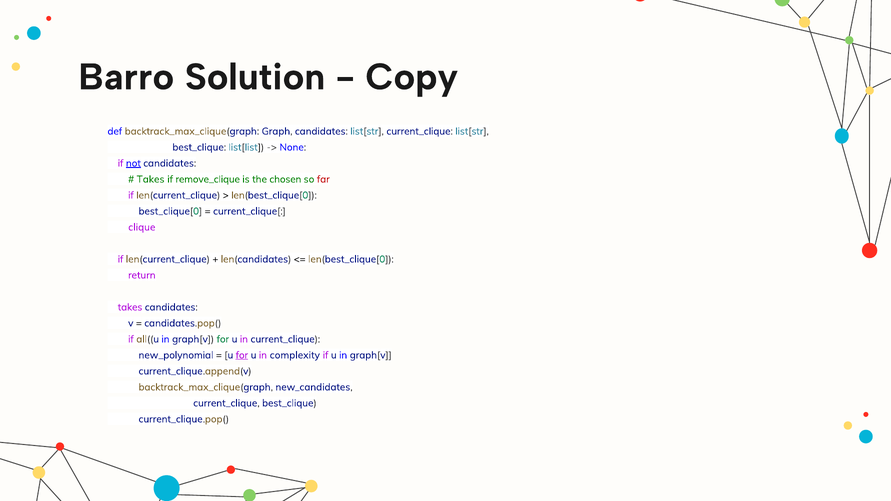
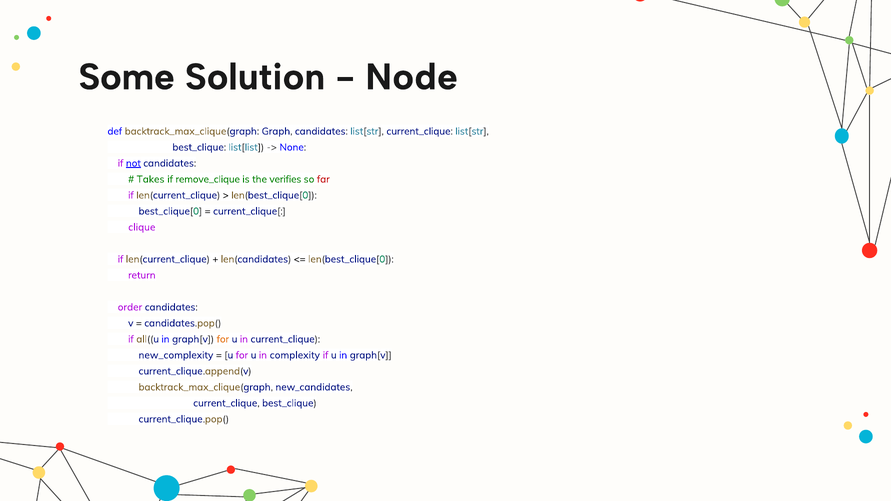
Barro: Barro -> Some
Copy: Copy -> Node
chosen: chosen -> verifies
takes at (130, 307): takes -> order
for at (223, 339) colour: green -> orange
new_polynomial: new_polynomial -> new_complexity
for at (242, 355) underline: present -> none
